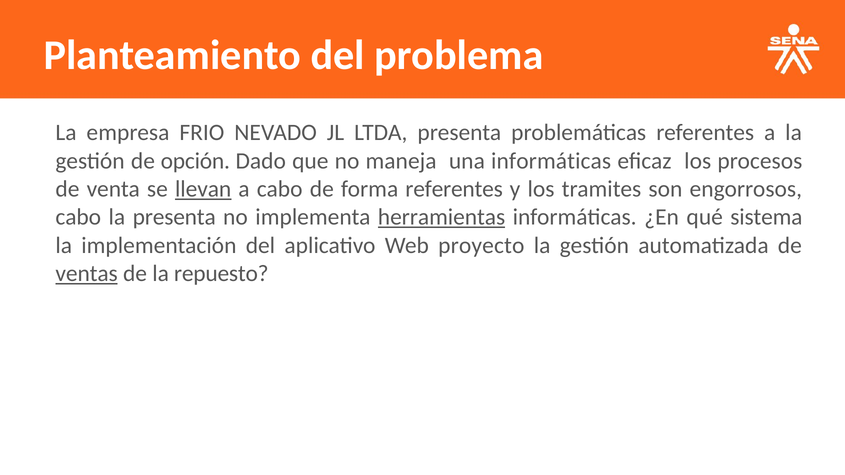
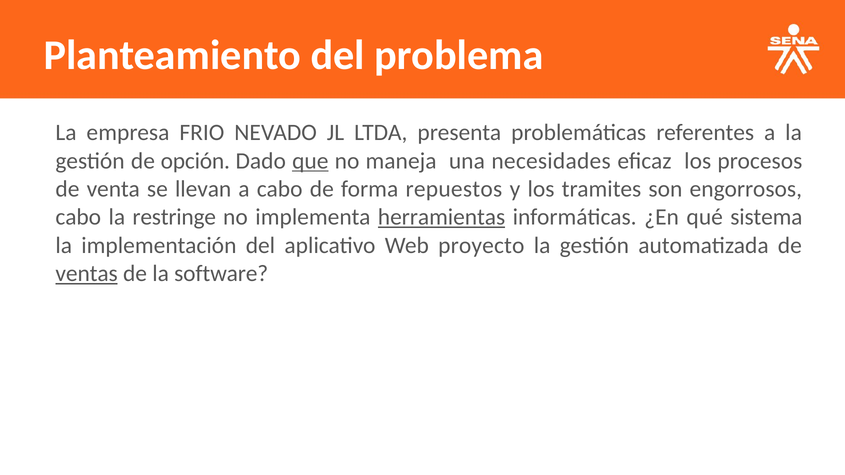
que underline: none -> present
una informáticas: informáticas -> necesidades
llevan underline: present -> none
forma referentes: referentes -> repuestos
la presenta: presenta -> restringe
repuesto: repuesto -> software
